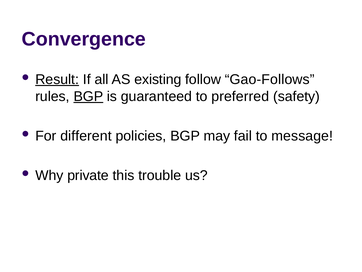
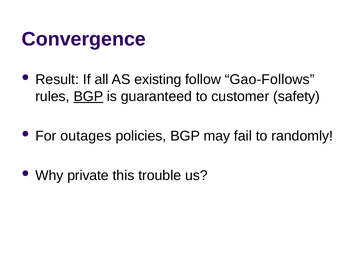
Result underline: present -> none
preferred: preferred -> customer
different: different -> outages
message: message -> randomly
